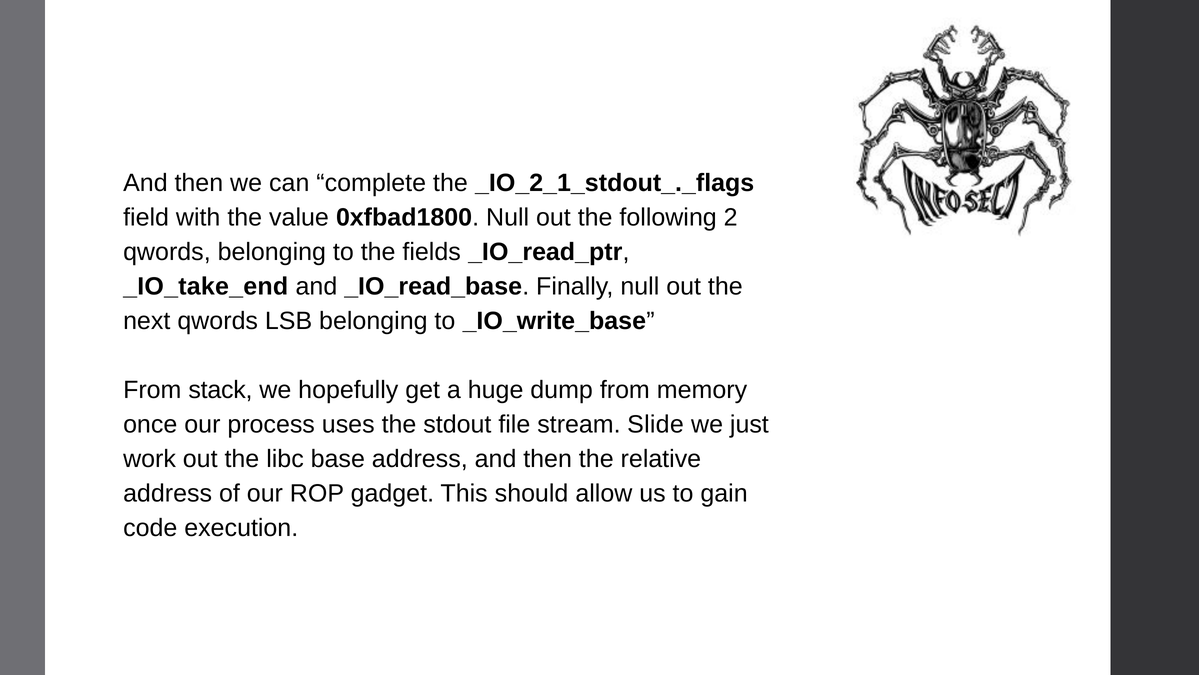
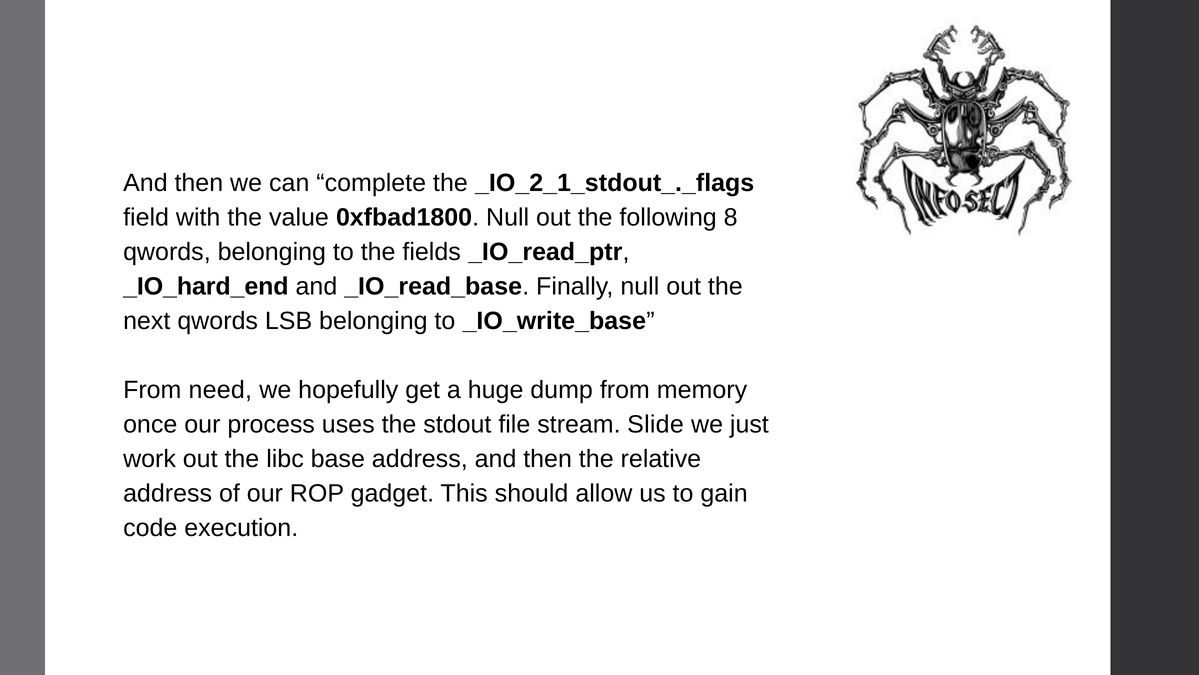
2: 2 -> 8
_IO_take_end: _IO_take_end -> _IO_hard_end
stack: stack -> need
